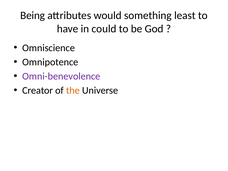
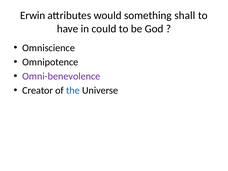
Being: Being -> Erwin
least: least -> shall
the colour: orange -> blue
